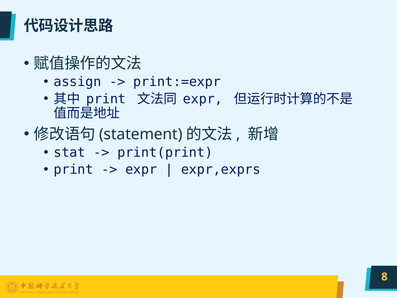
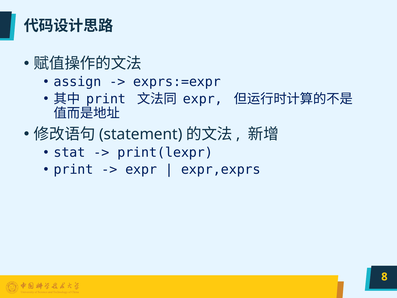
print:=expr: print:=expr -> exprs:=expr
print(print: print(print -> print(lexpr
